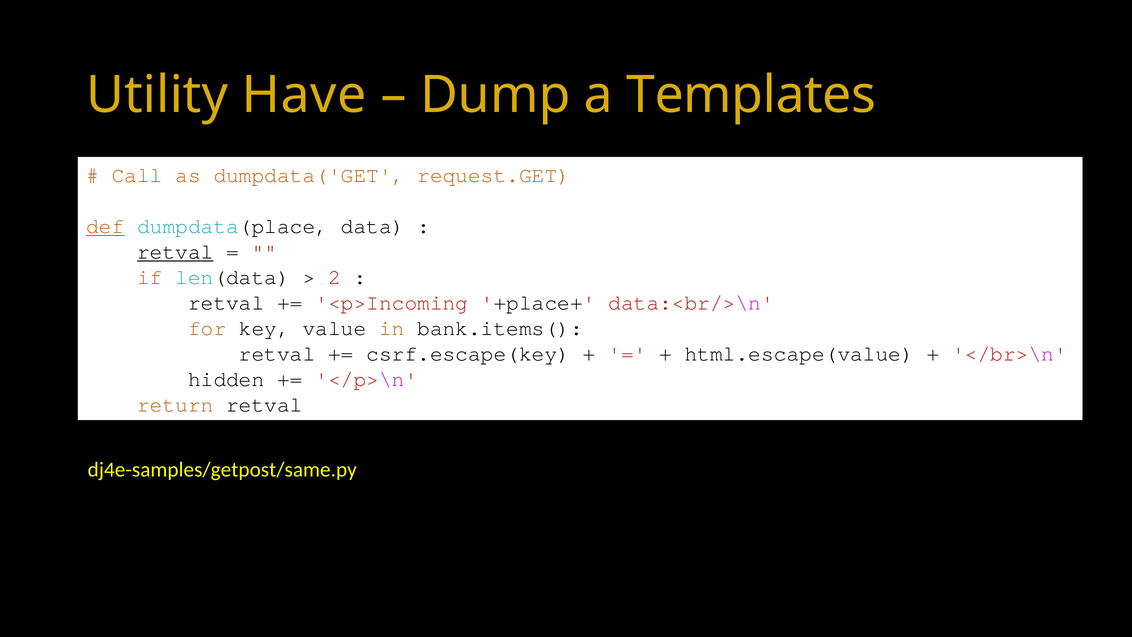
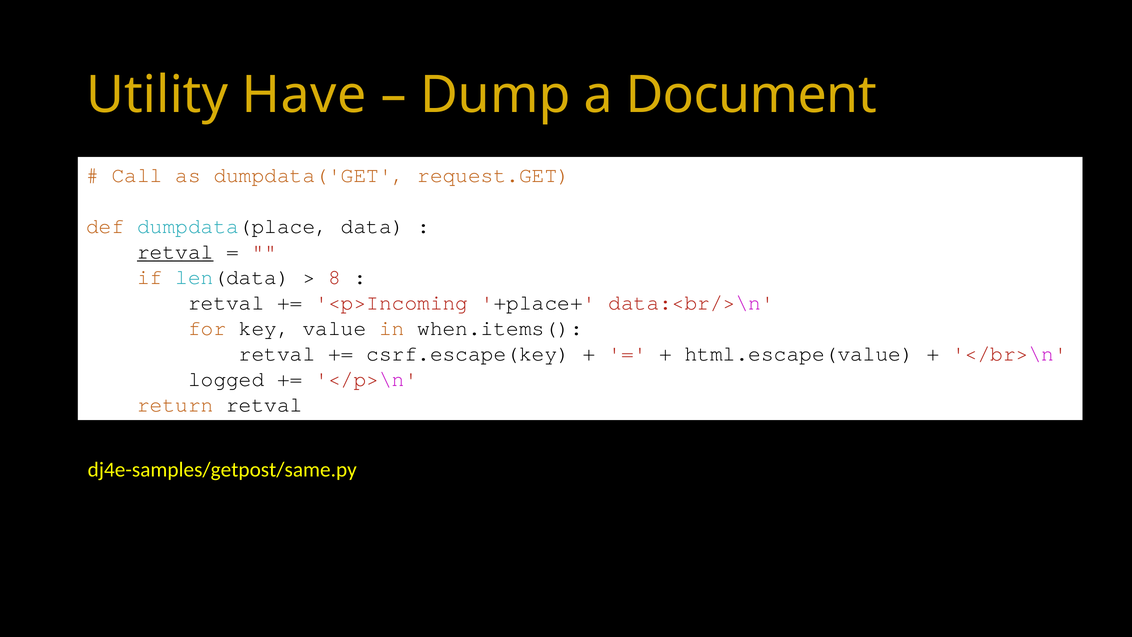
Templates: Templates -> Document
def underline: present -> none
2: 2 -> 8
bank.items(: bank.items( -> when.items(
hidden: hidden -> logged
